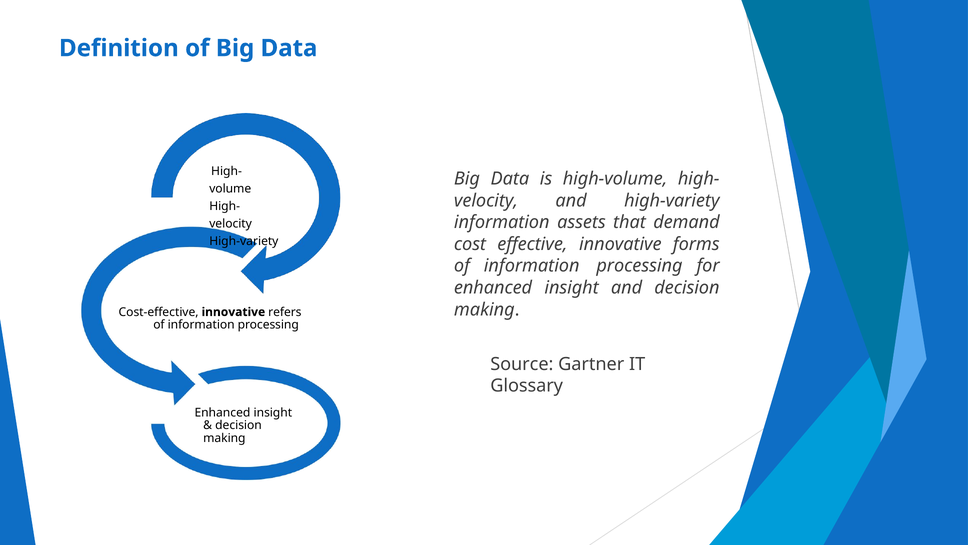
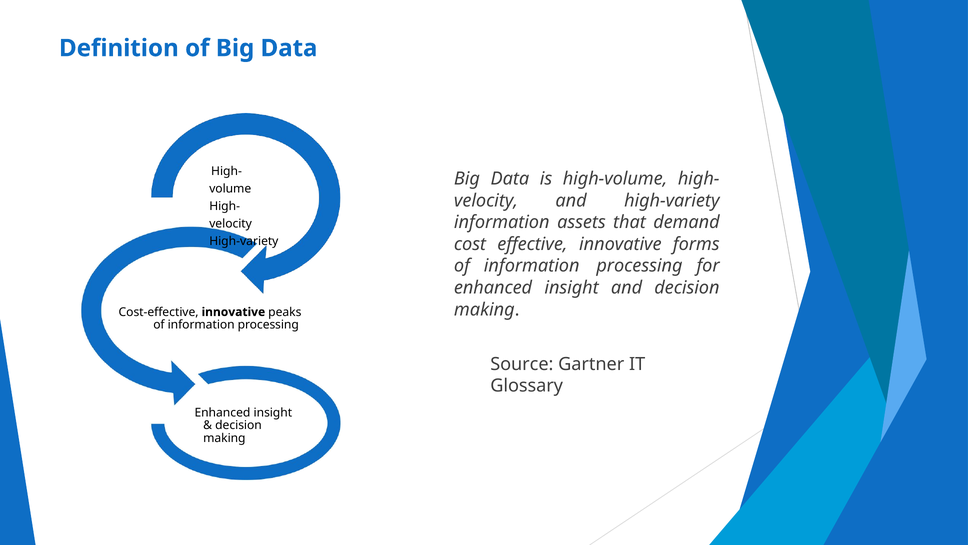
refers: refers -> peaks
